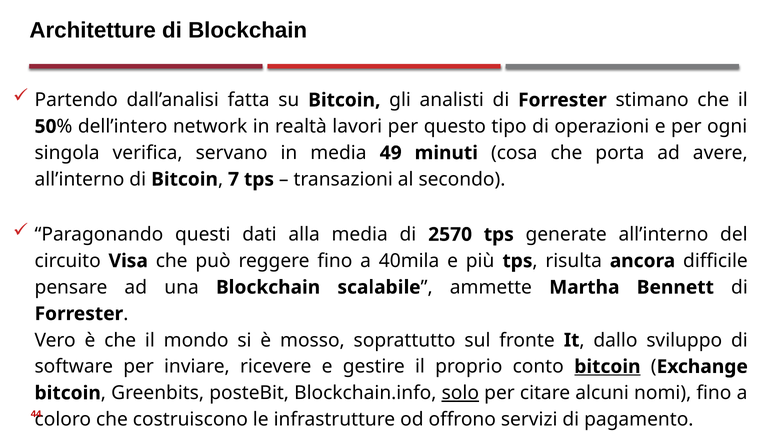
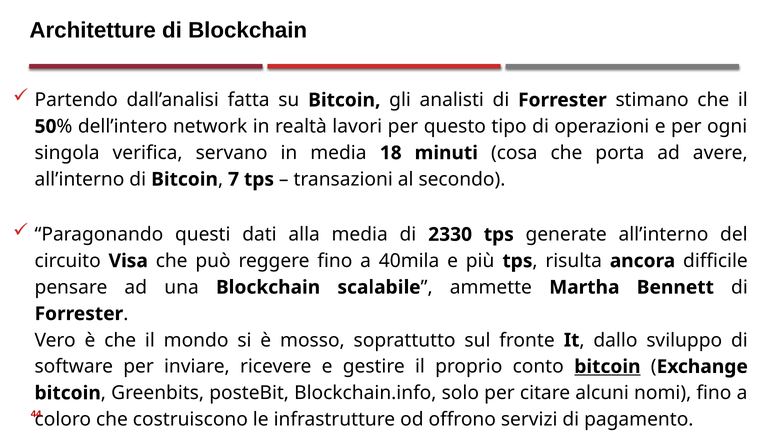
49: 49 -> 18
2570: 2570 -> 2330
solo underline: present -> none
